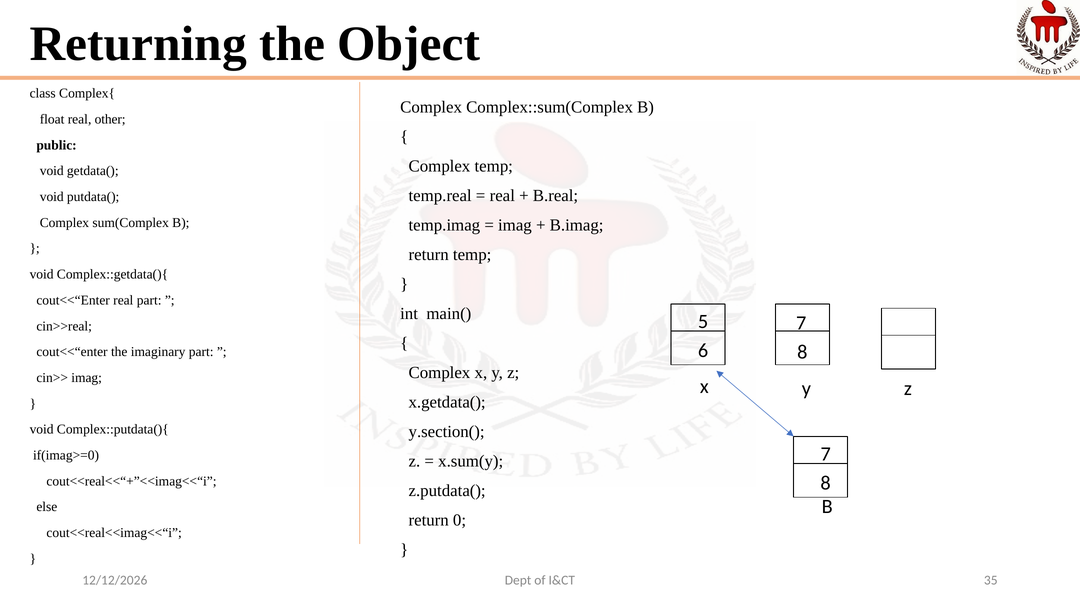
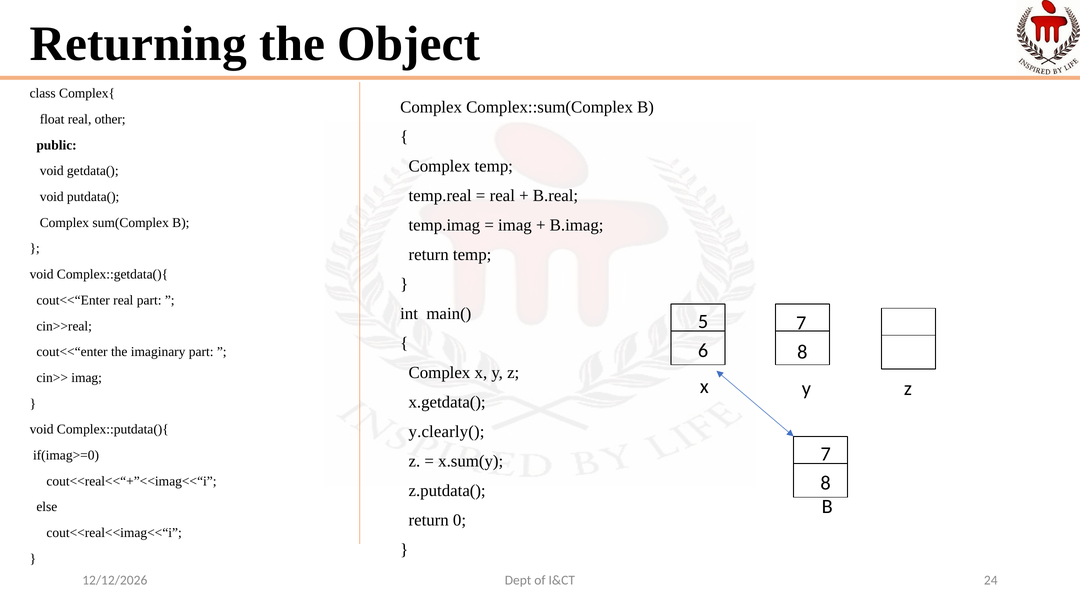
y.section(: y.section( -> y.clearly(
35: 35 -> 24
